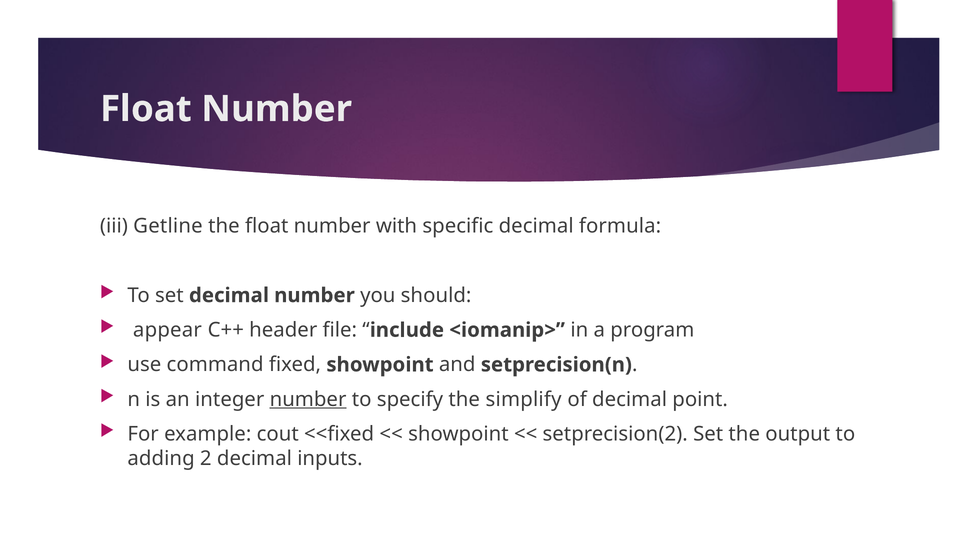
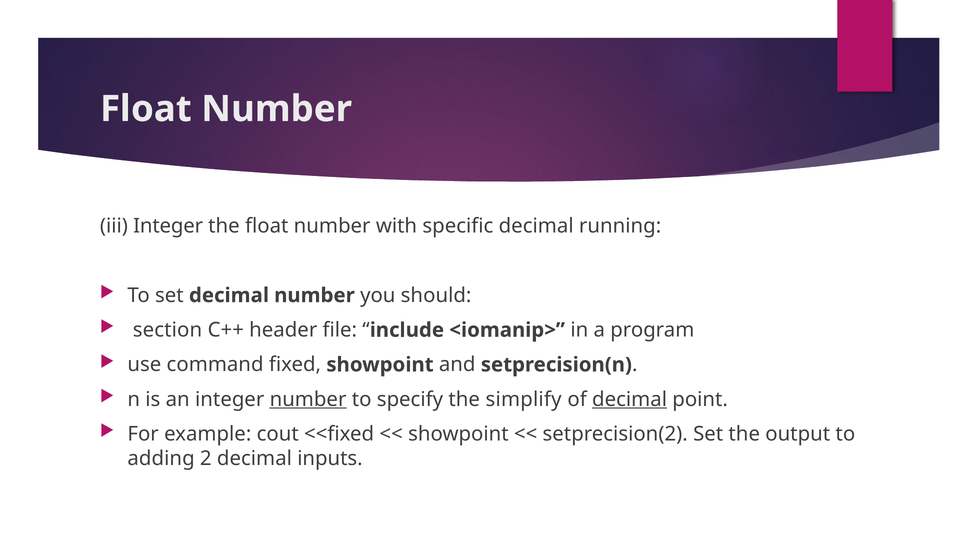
iii Getline: Getline -> Integer
formula: formula -> running
appear: appear -> section
decimal at (630, 399) underline: none -> present
